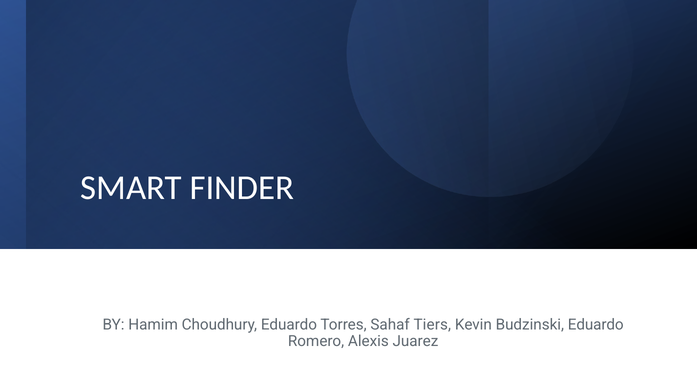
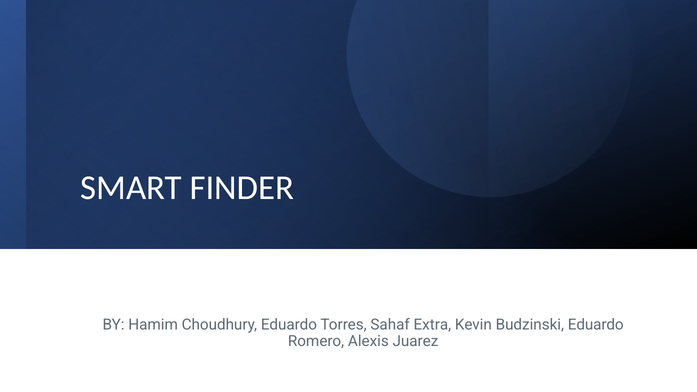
Tiers: Tiers -> Extra
